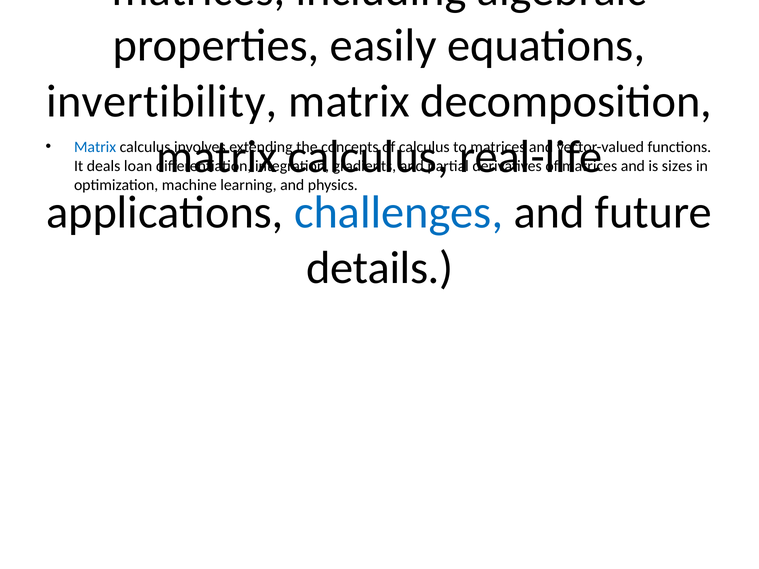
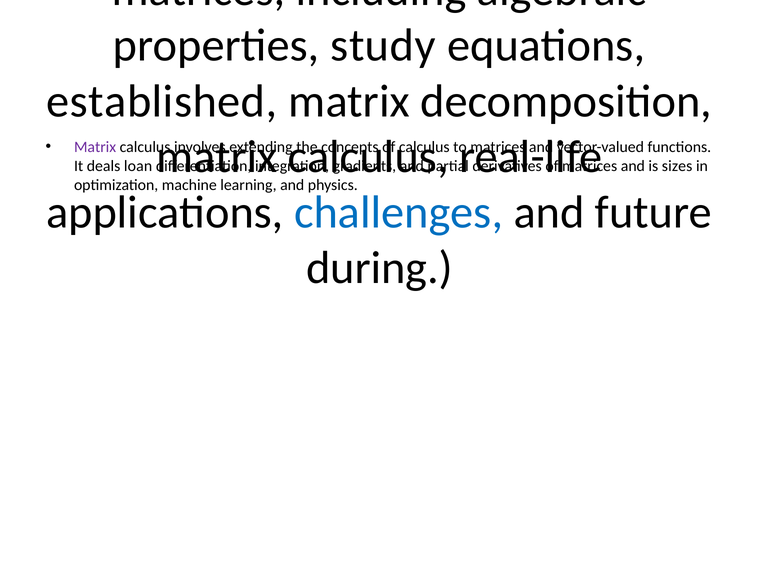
easily: easily -> study
invertibility: invertibility -> established
Matrix at (95, 147) colour: blue -> purple
details: details -> during
